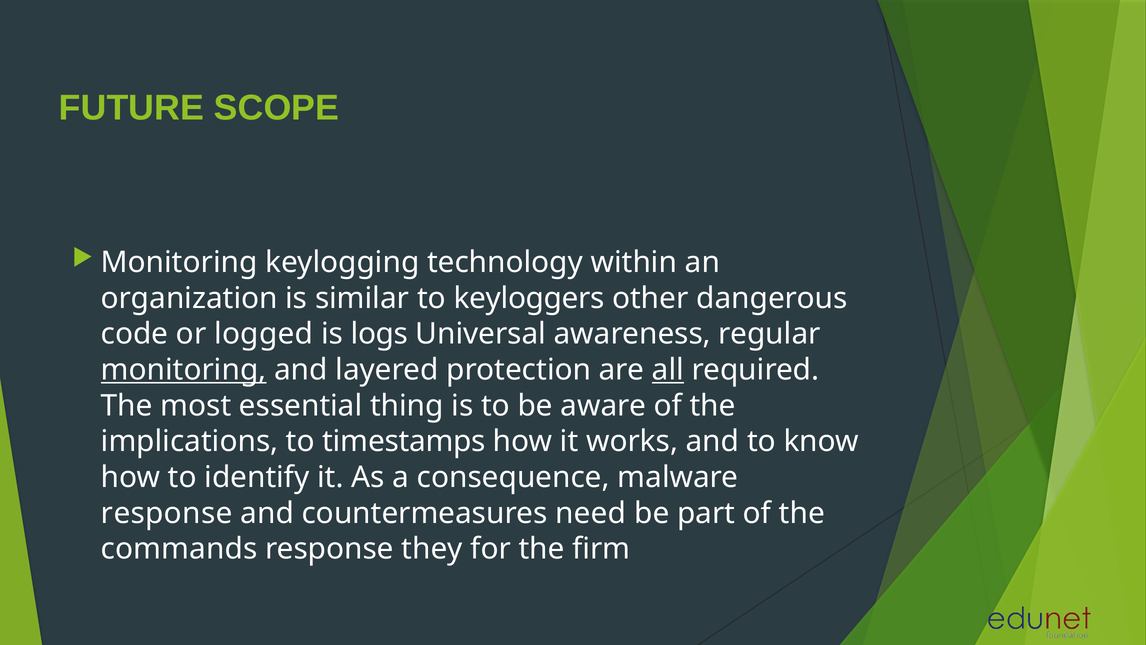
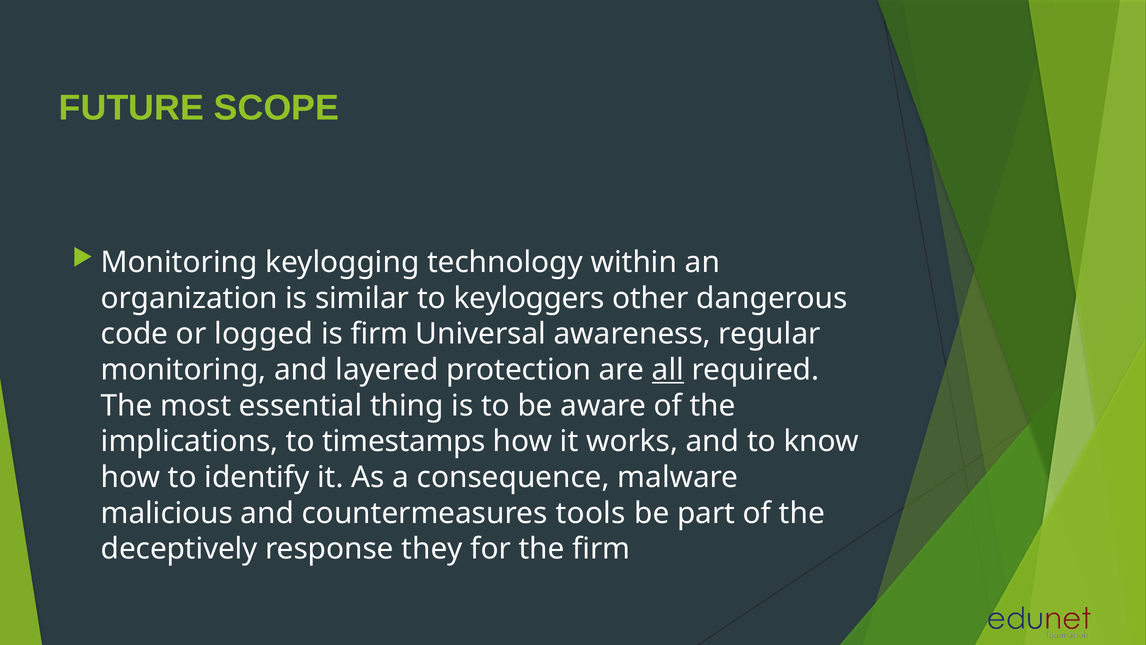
is logs: logs -> firm
monitoring at (184, 370) underline: present -> none
response at (167, 513): response -> malicious
need: need -> tools
commands: commands -> deceptively
